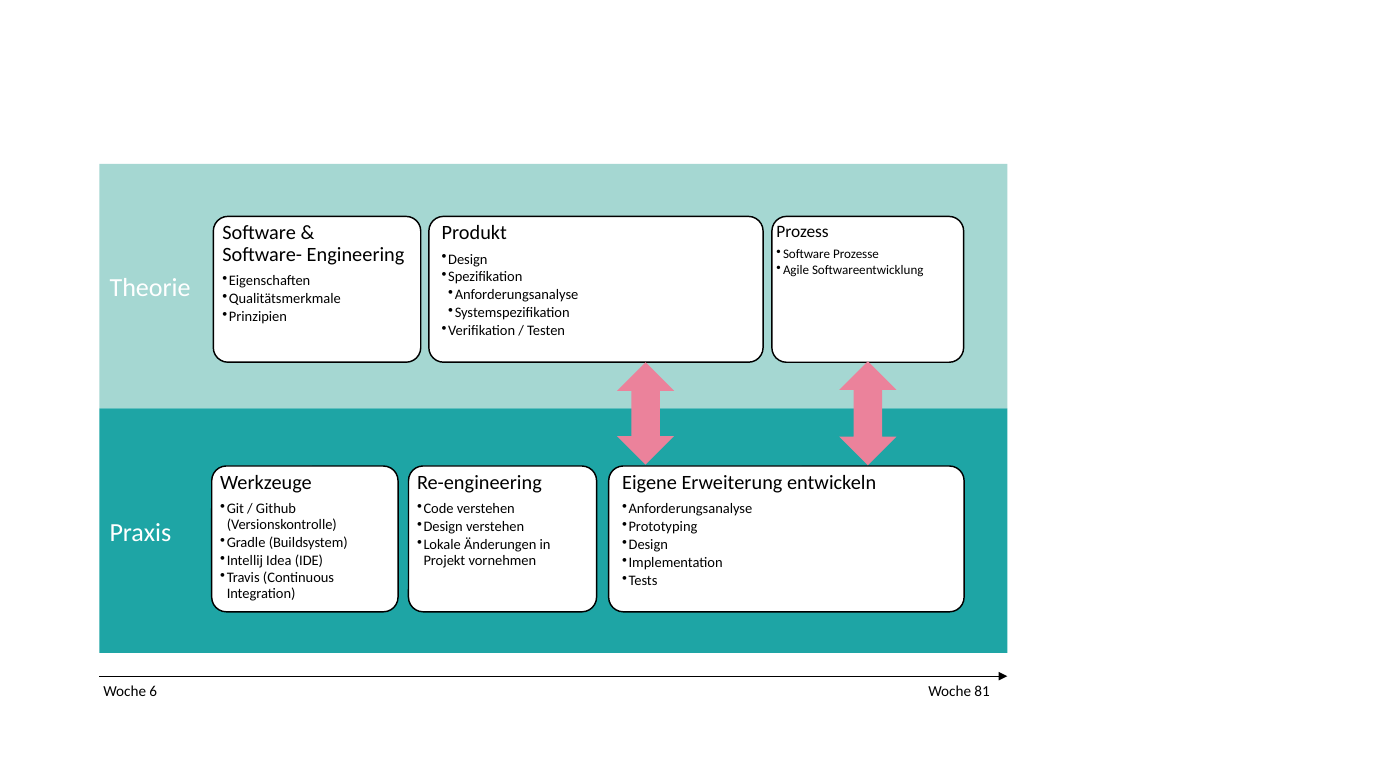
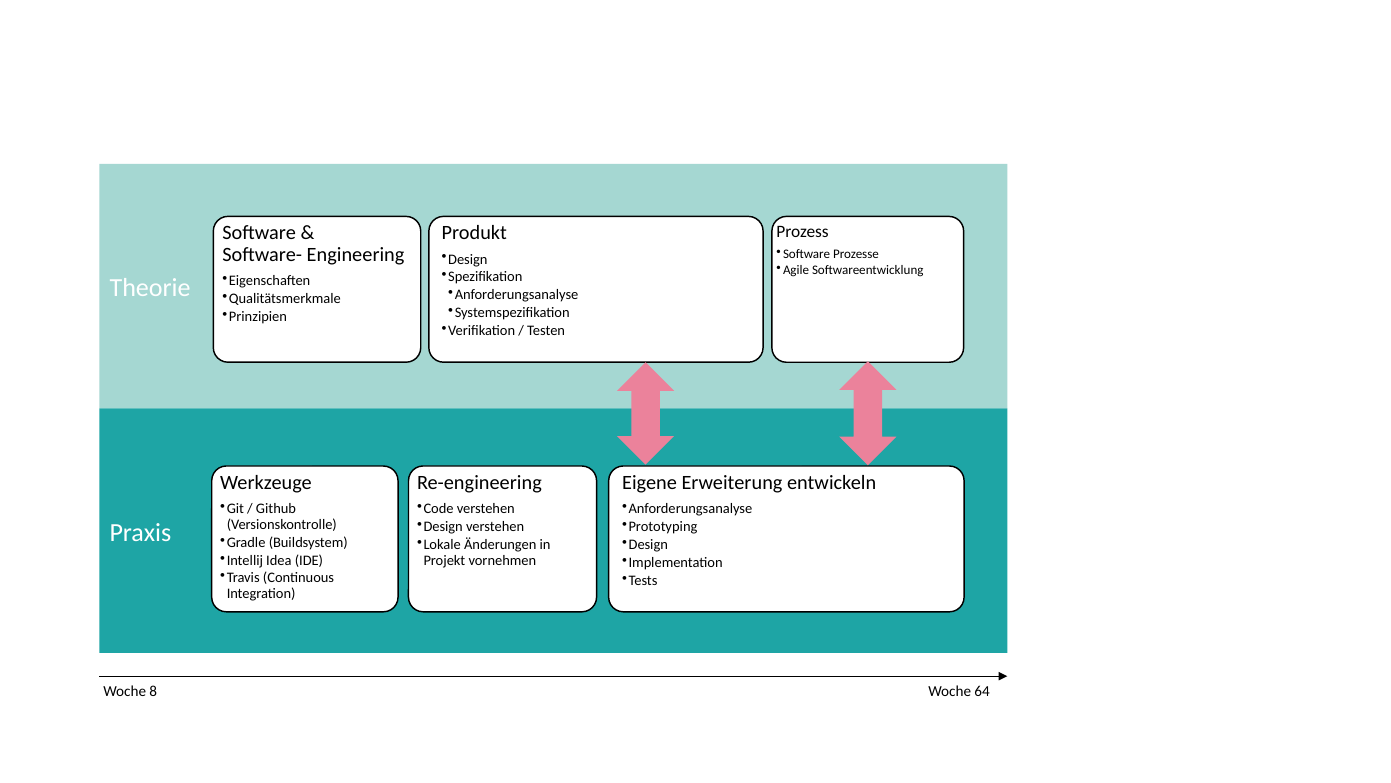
6: 6 -> 8
81: 81 -> 64
